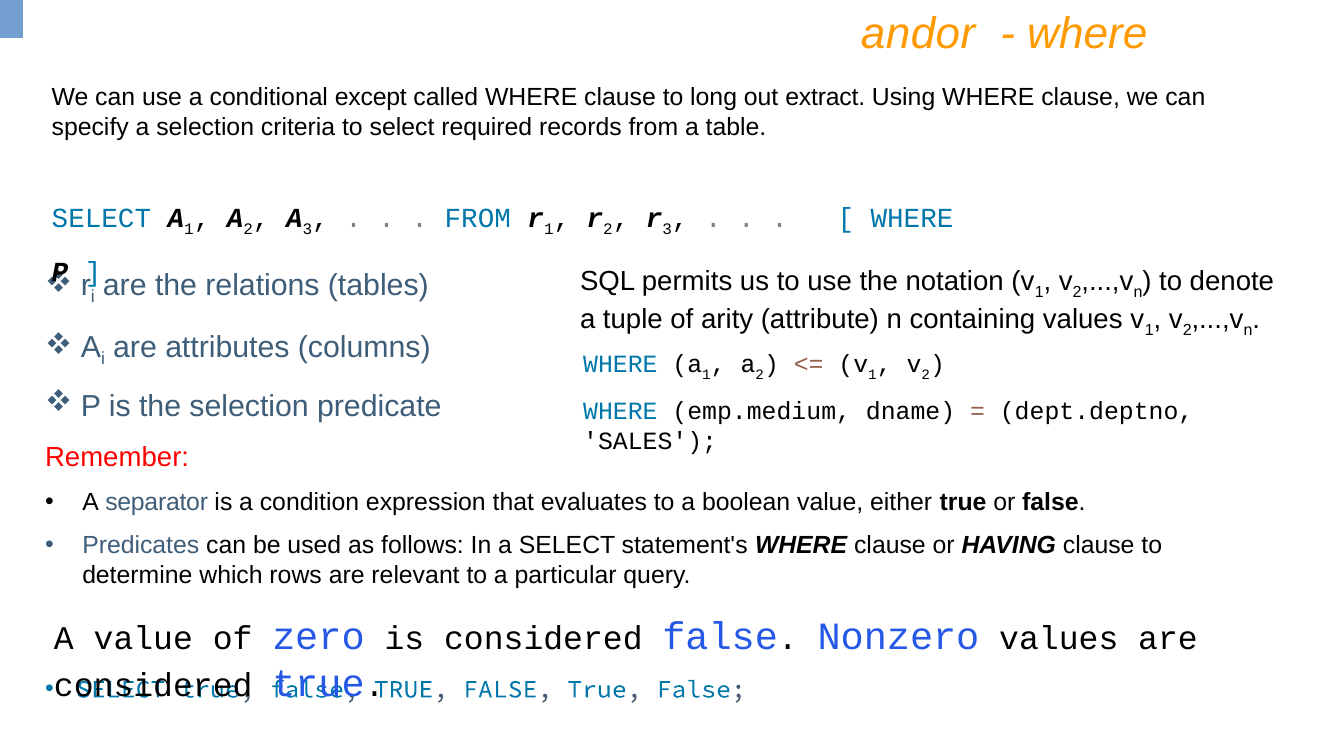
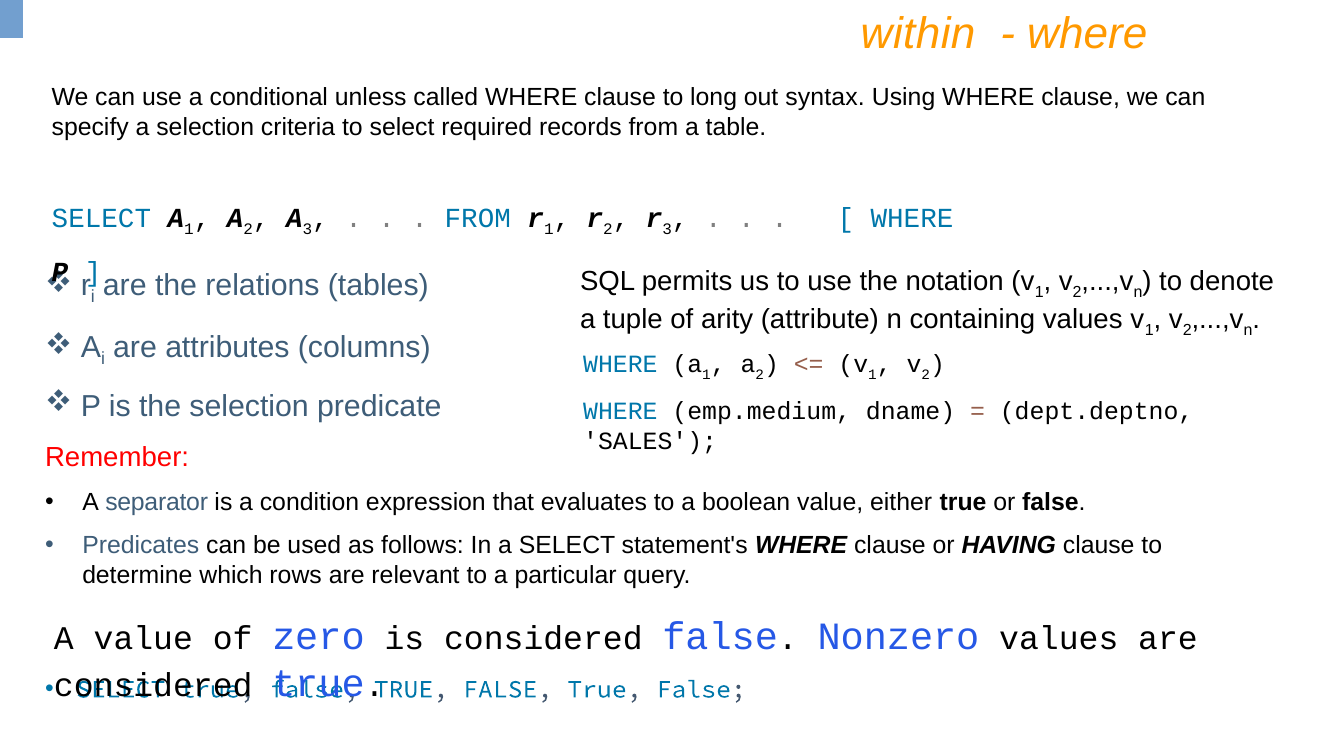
andor: andor -> within
except: except -> unless
extract: extract -> syntax
